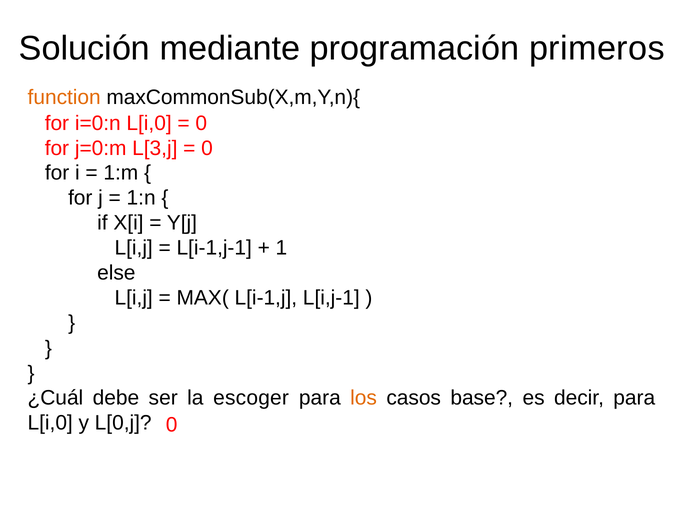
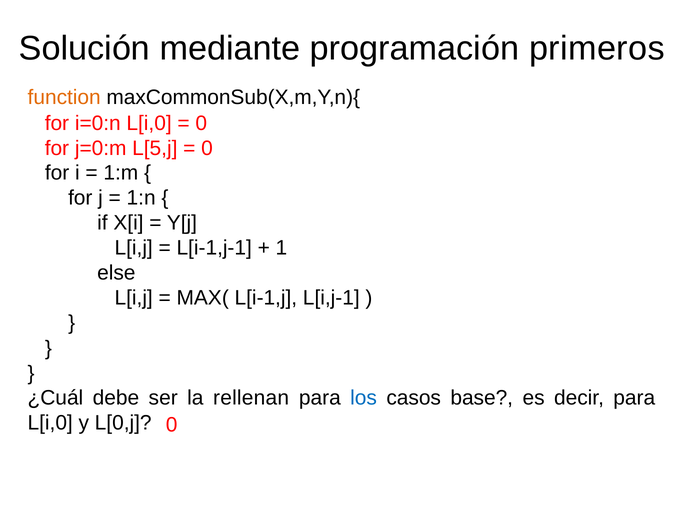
L[3,j: L[3,j -> L[5,j
escoger: escoger -> rellenan
los colour: orange -> blue
